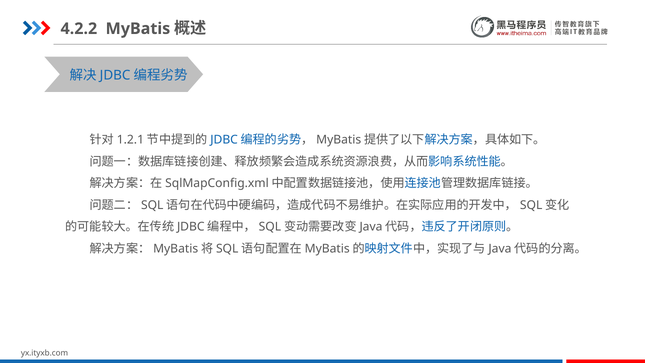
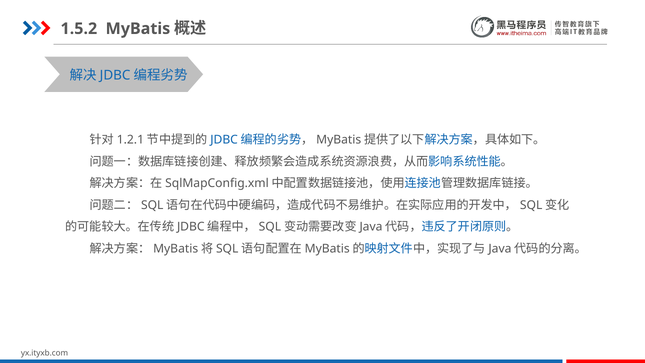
4.2.2: 4.2.2 -> 1.5.2
